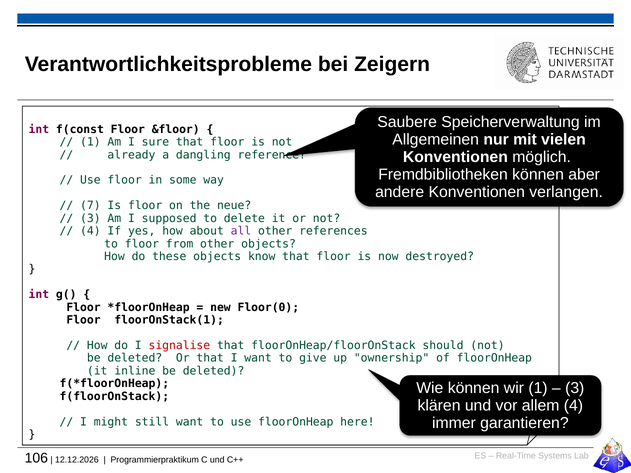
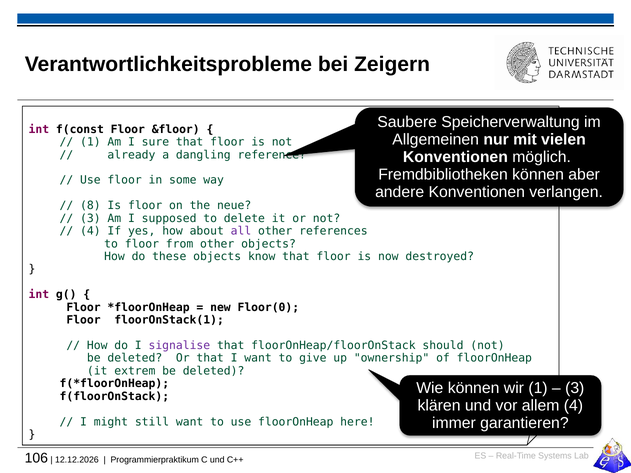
7: 7 -> 8
signalise colour: red -> purple
inline: inline -> extrem
